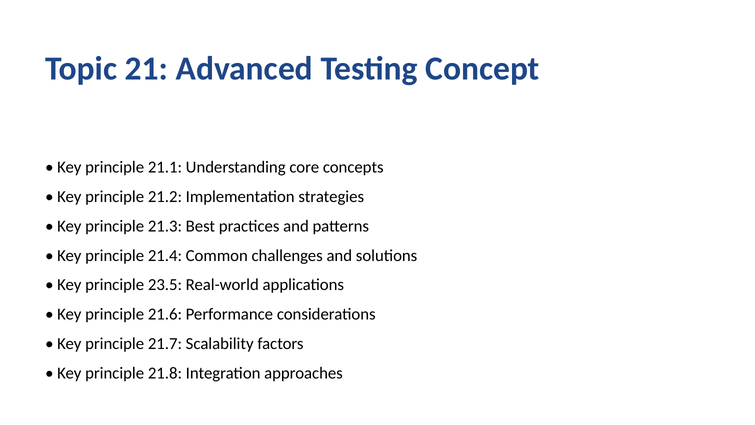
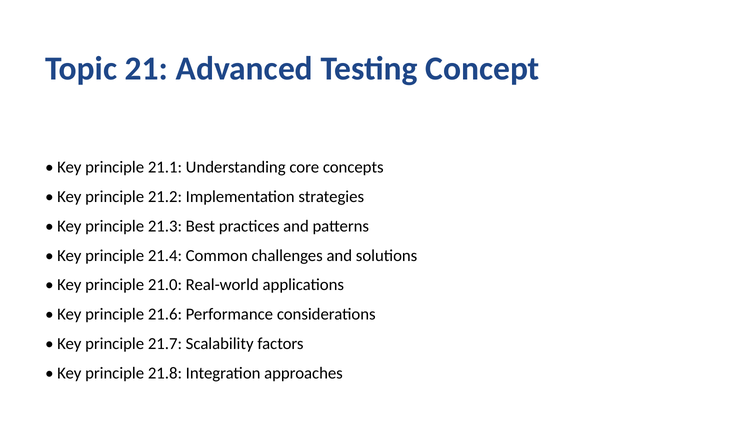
23.5: 23.5 -> 21.0
